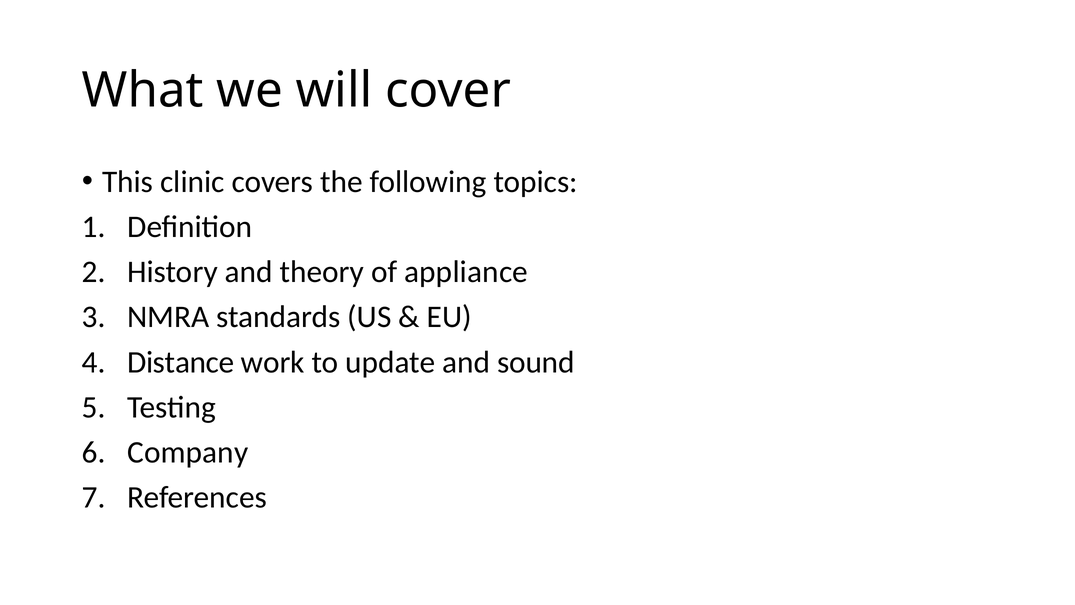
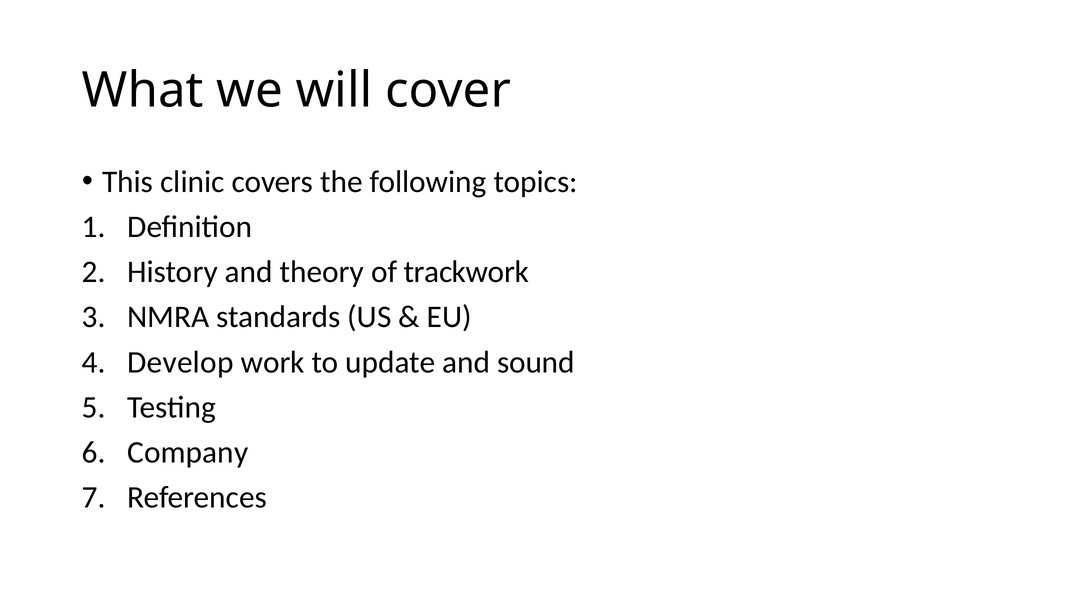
appliance: appliance -> trackwork
Distance: Distance -> Develop
